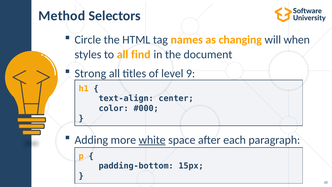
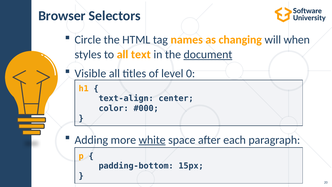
Method: Method -> Browser
find: find -> text
document underline: none -> present
Strong: Strong -> Visible
9: 9 -> 0
